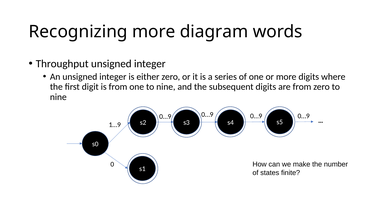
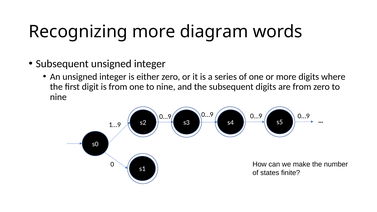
Throughput at (62, 64): Throughput -> Subsequent
